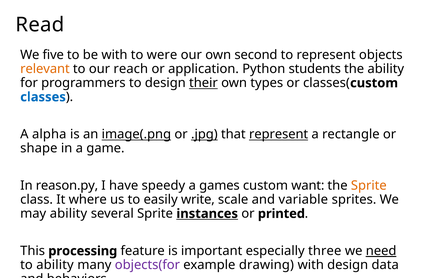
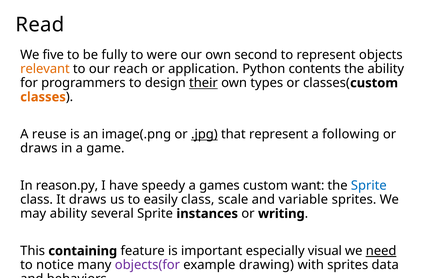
be with: with -> fully
students: students -> contents
classes colour: blue -> orange
alpha: alpha -> reuse
image(.png underline: present -> none
represent at (279, 134) underline: present -> none
rectangle: rectangle -> following
shape at (39, 148): shape -> draws
Sprite at (369, 186) colour: orange -> blue
It where: where -> draws
easily write: write -> class
instances underline: present -> none
printed: printed -> writing
processing: processing -> containing
three: three -> visual
to ability: ability -> notice
with design: design -> sprites
